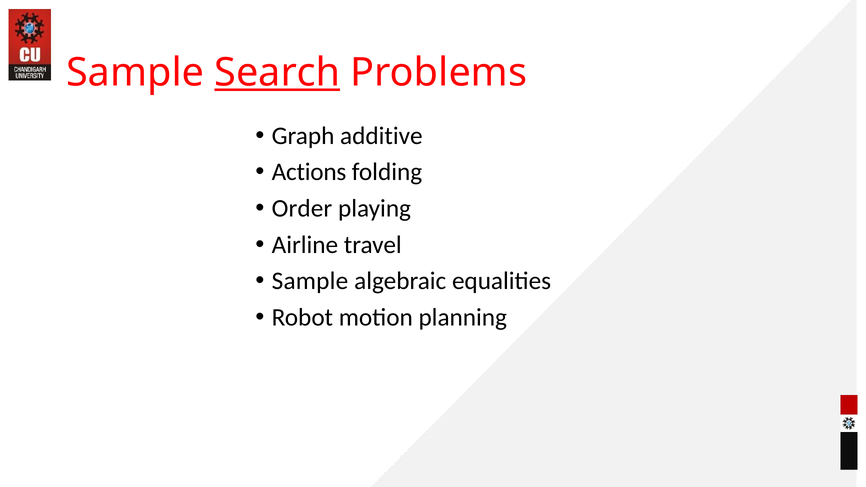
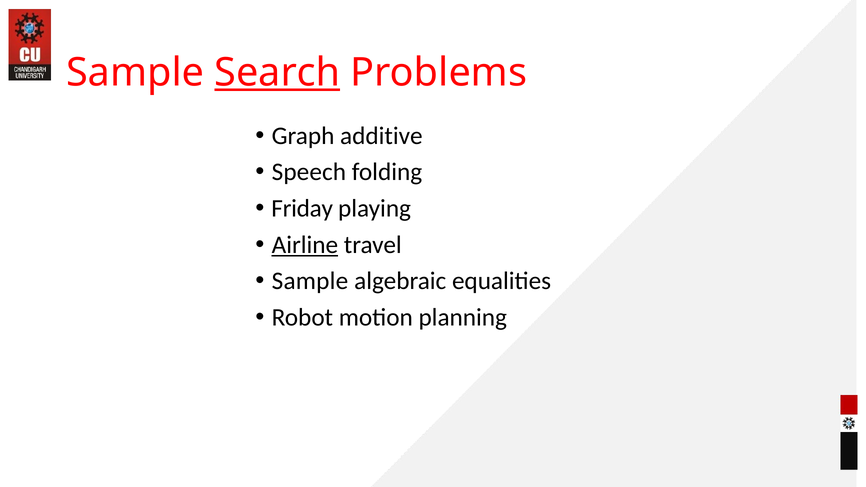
Actions: Actions -> Speech
Order: Order -> Friday
Airline underline: none -> present
